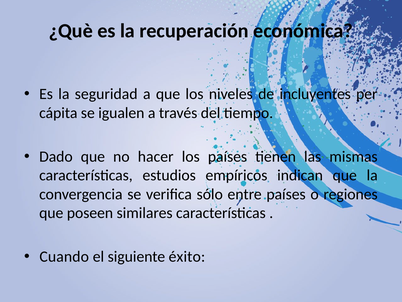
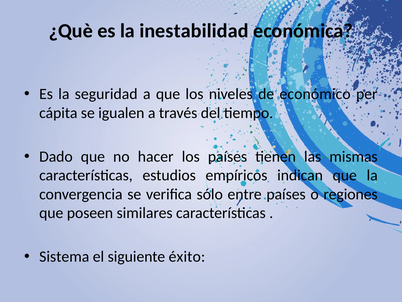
recuperación: recuperación -> inestabilidad
incluyentes: incluyentes -> económico
Cuando: Cuando -> Sistema
